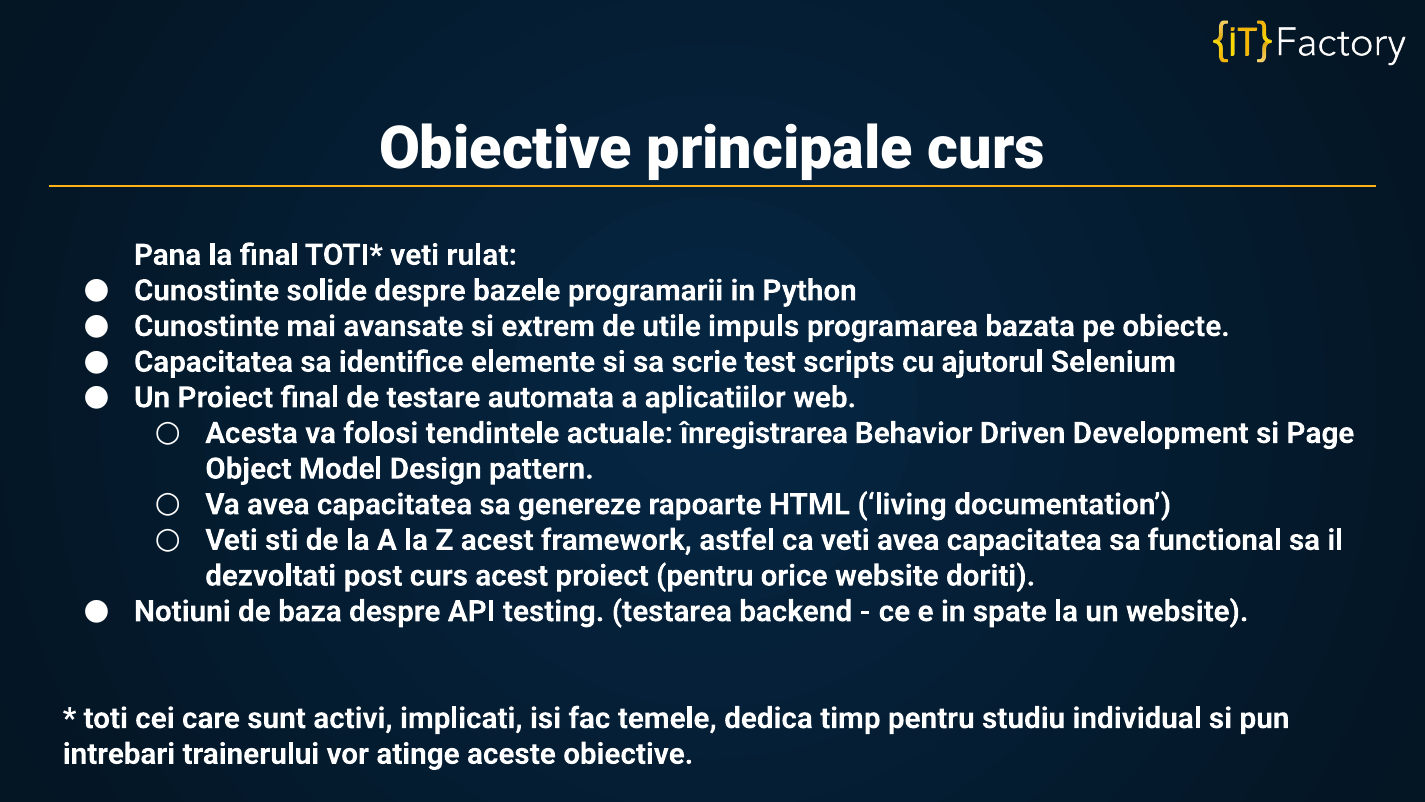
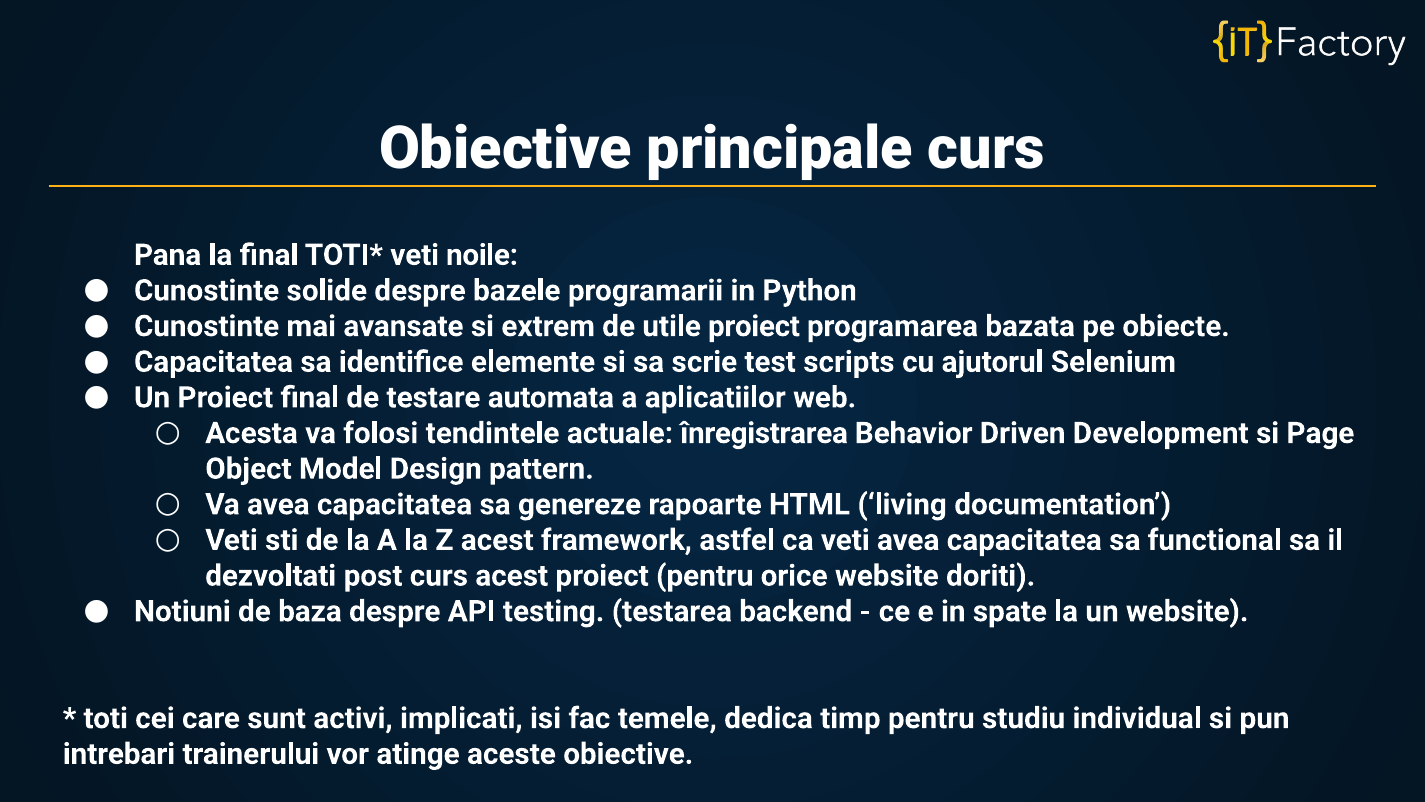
rulat: rulat -> noile
utile impuls: impuls -> proiect
